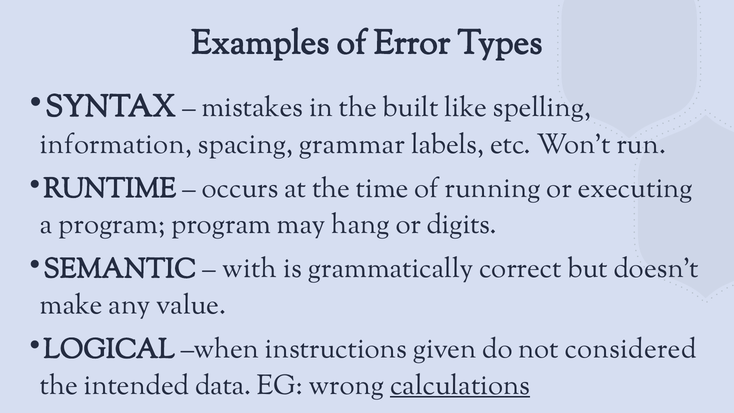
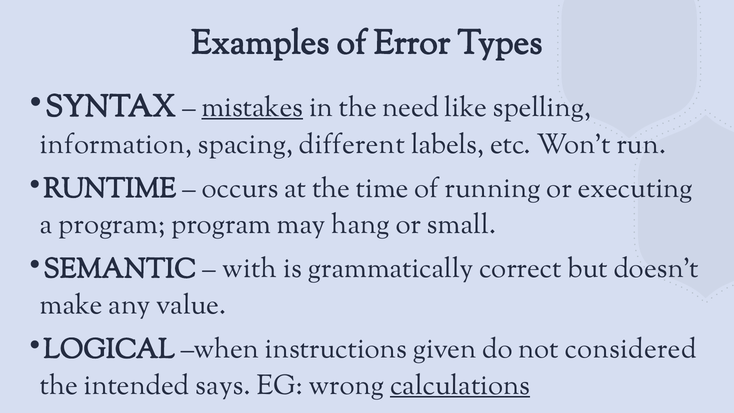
mistakes underline: none -> present
built: built -> need
grammar: grammar -> different
digits: digits -> small
data: data -> says
